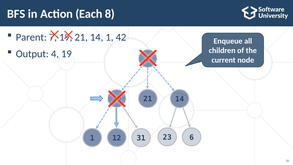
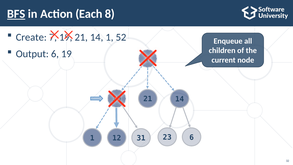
BFS underline: none -> present
Parent: Parent -> Create
42: 42 -> 52
Output 4: 4 -> 6
